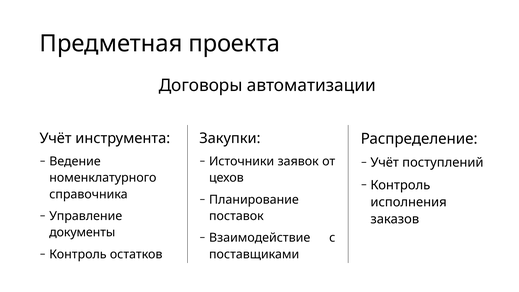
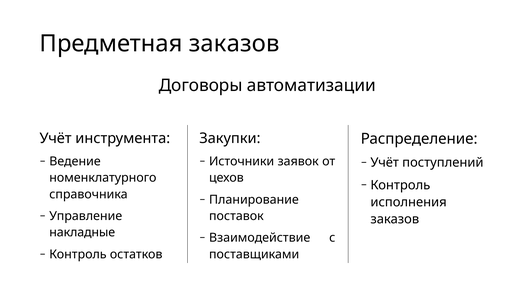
Предметная проекта: проекта -> заказов
документы: документы -> накладные
